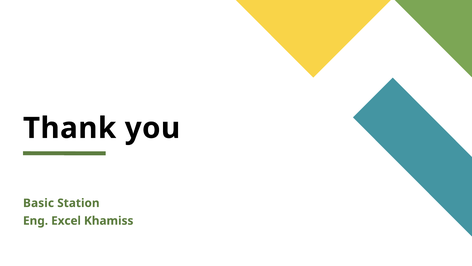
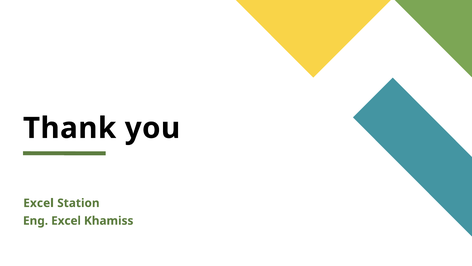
Basic at (39, 203): Basic -> Excel
